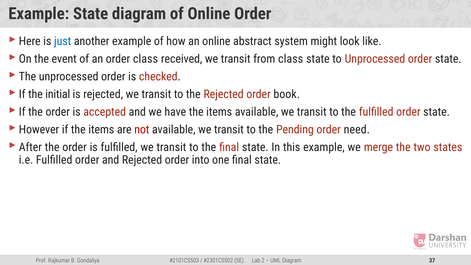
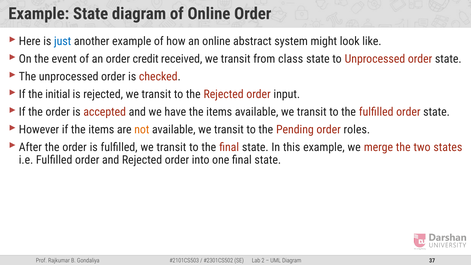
order class: class -> credit
book: book -> input
not colour: red -> orange
need: need -> roles
